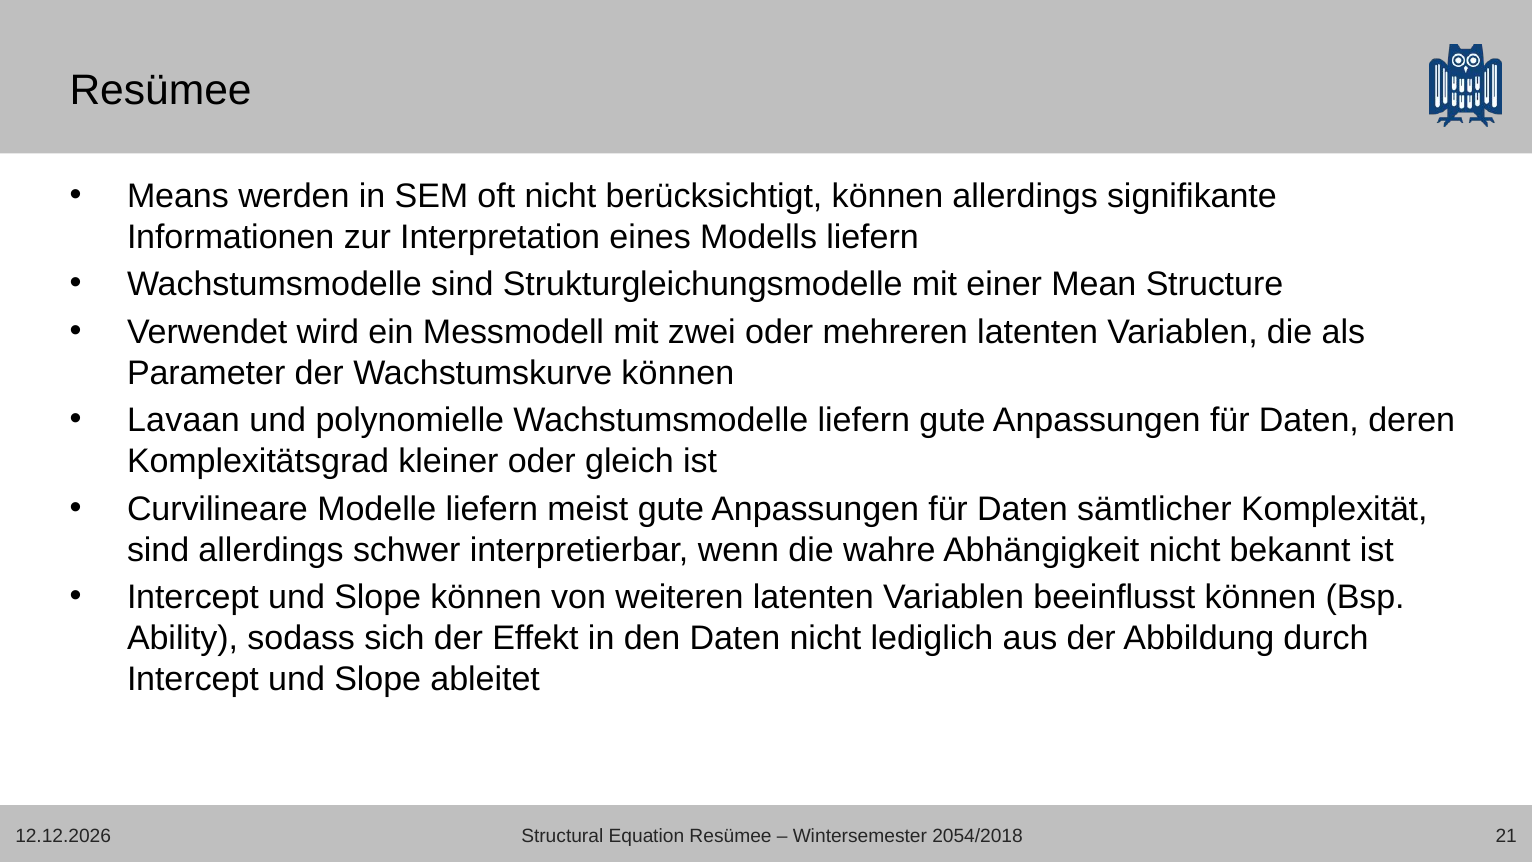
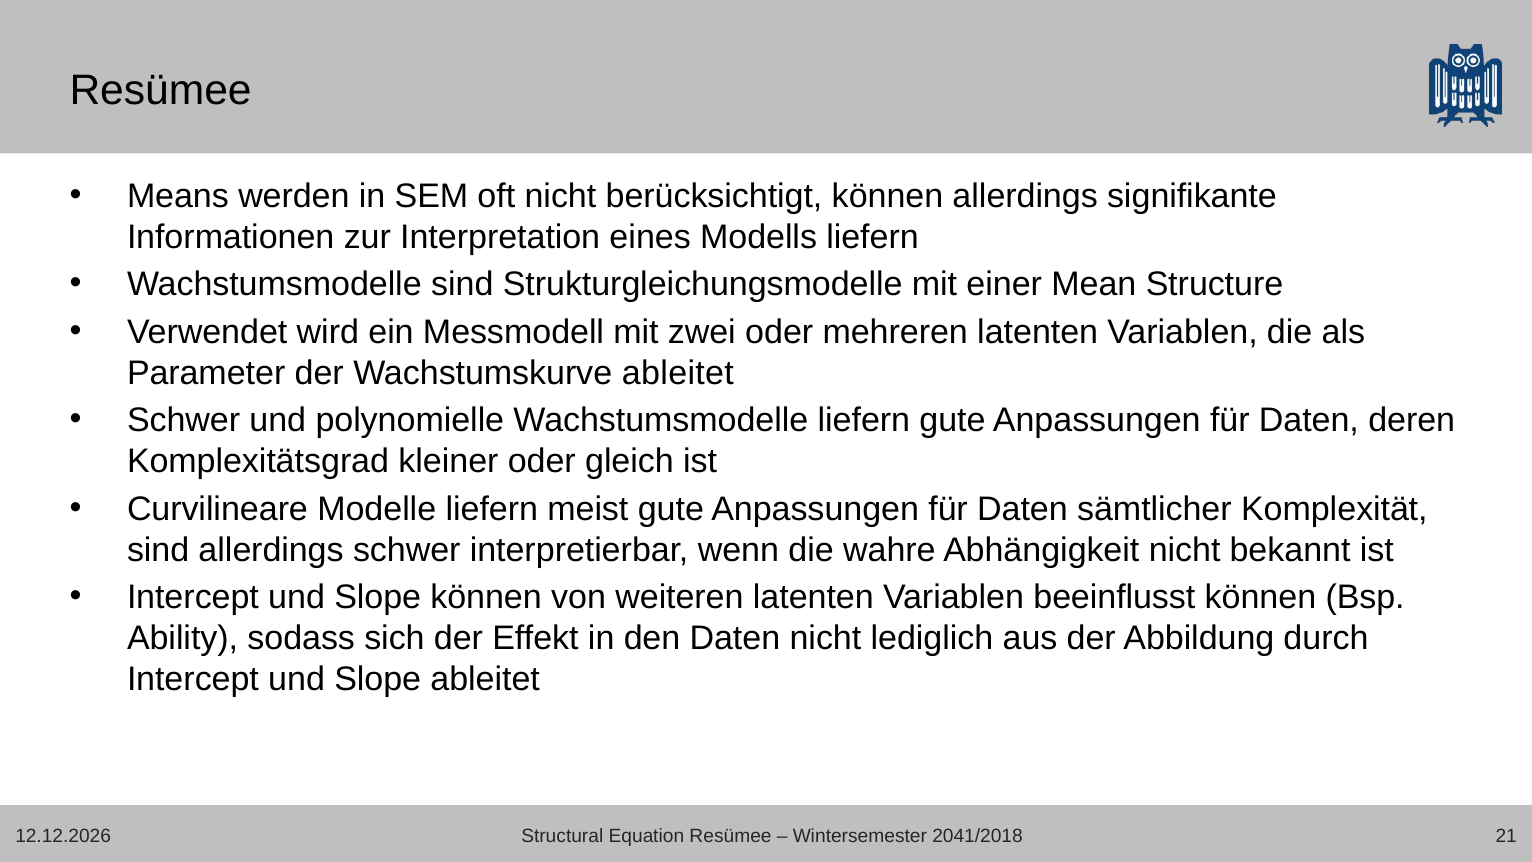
Wachstumskurve können: können -> ableitet
Lavaan at (183, 421): Lavaan -> Schwer
2054/2018: 2054/2018 -> 2041/2018
